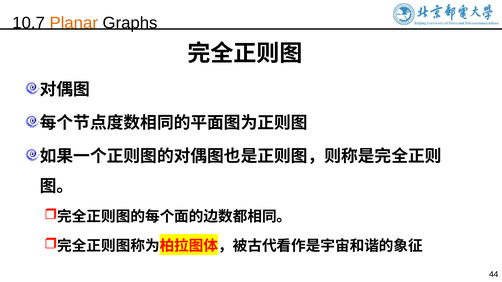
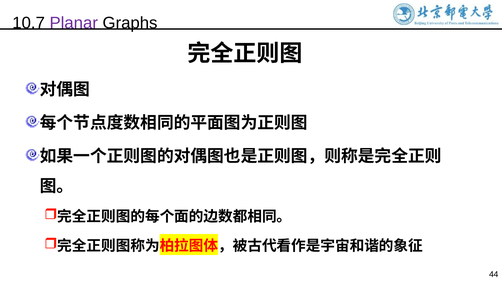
Planar colour: orange -> purple
